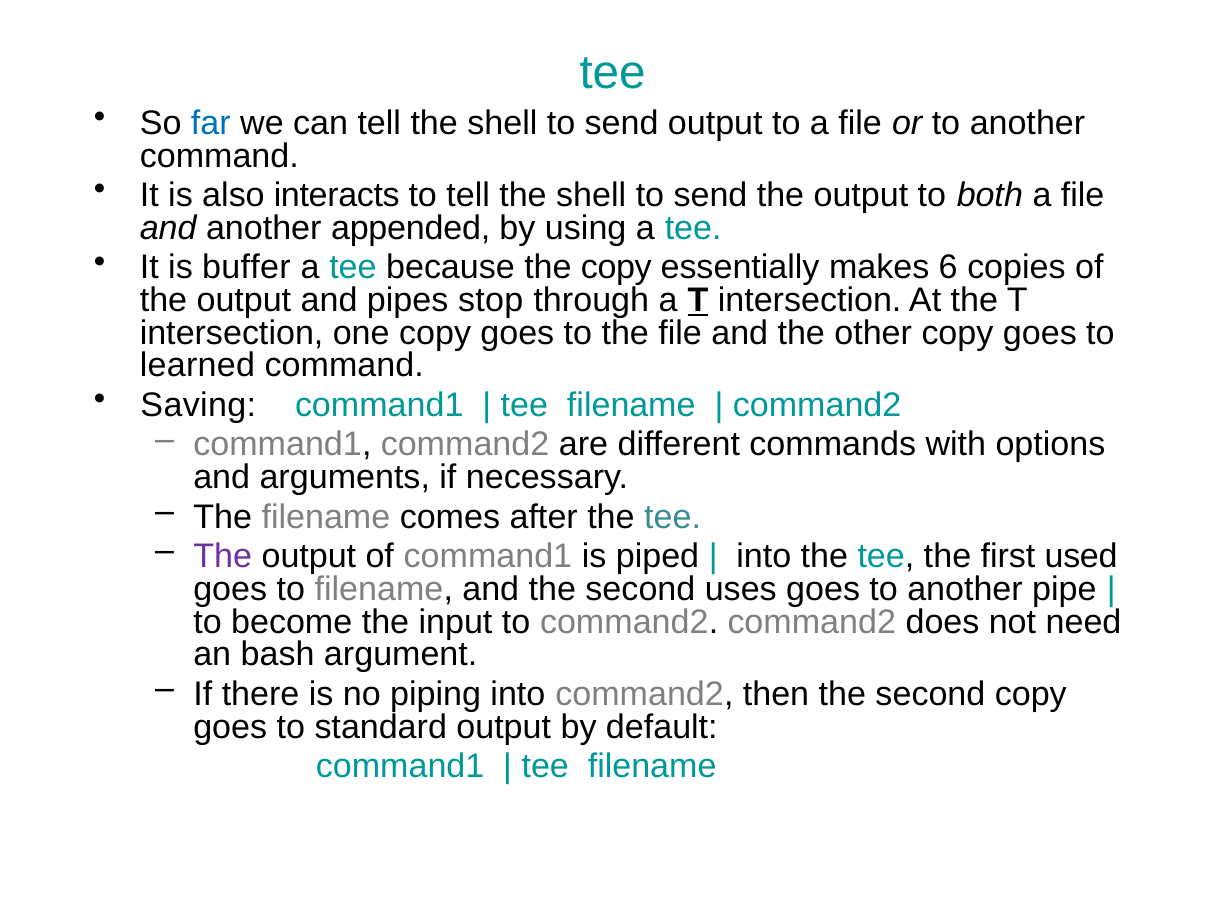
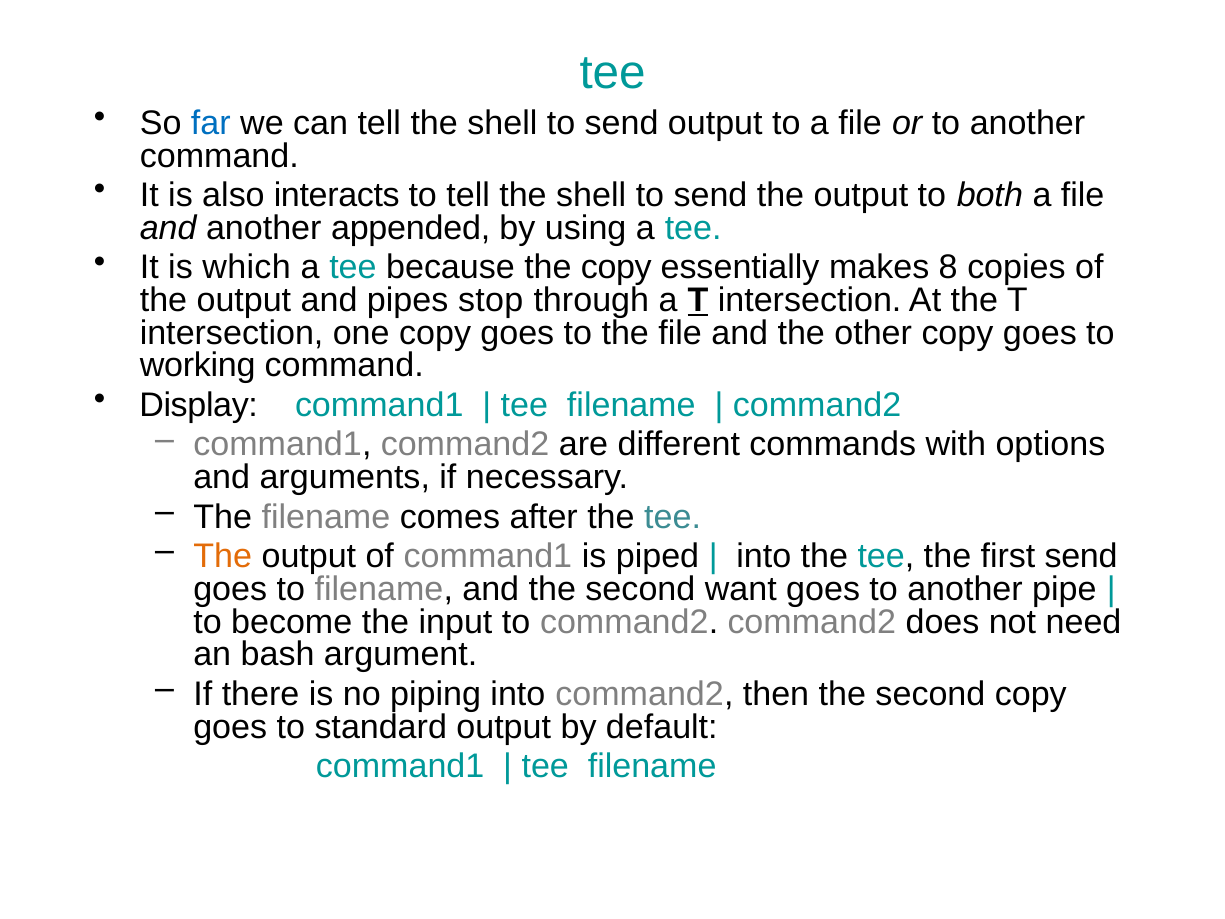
buffer: buffer -> which
6: 6 -> 8
learned: learned -> working
Saving: Saving -> Display
The at (223, 556) colour: purple -> orange
first used: used -> send
uses: uses -> want
